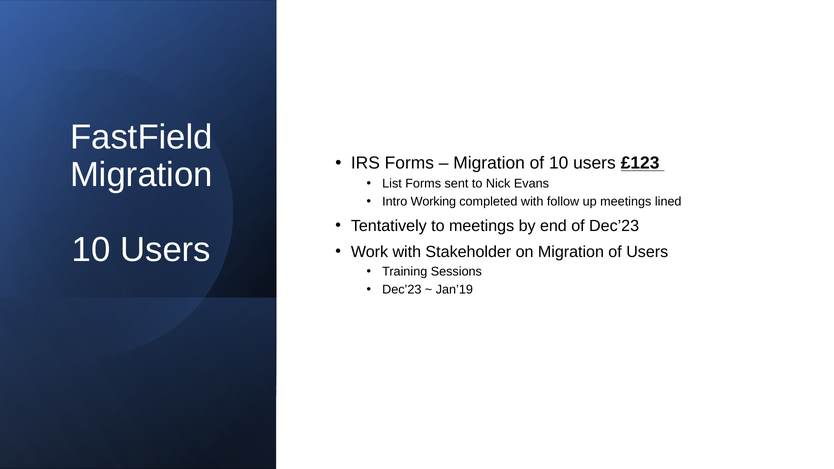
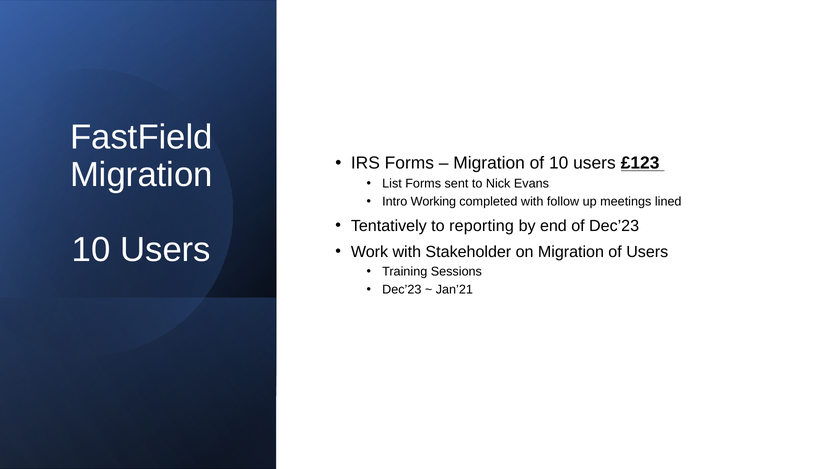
to meetings: meetings -> reporting
Jan’19: Jan’19 -> Jan’21
